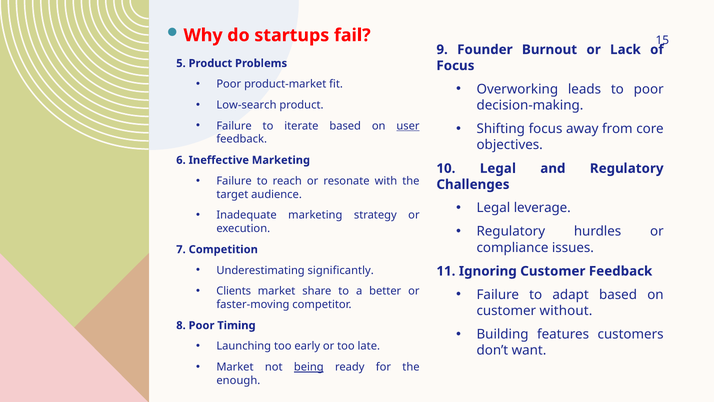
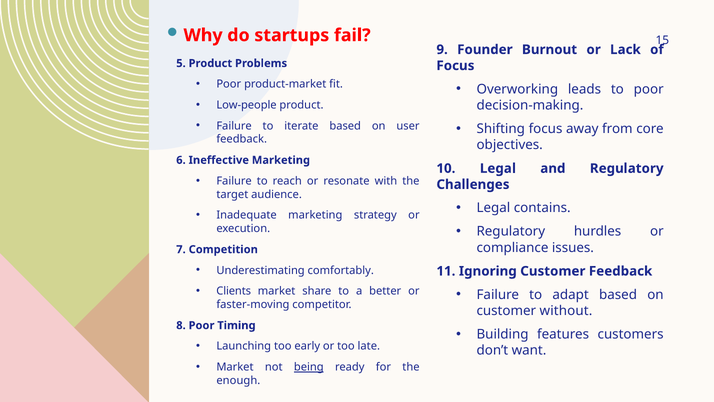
Low-search: Low-search -> Low-people
user underline: present -> none
leverage: leverage -> contains
significantly: significantly -> comfortably
